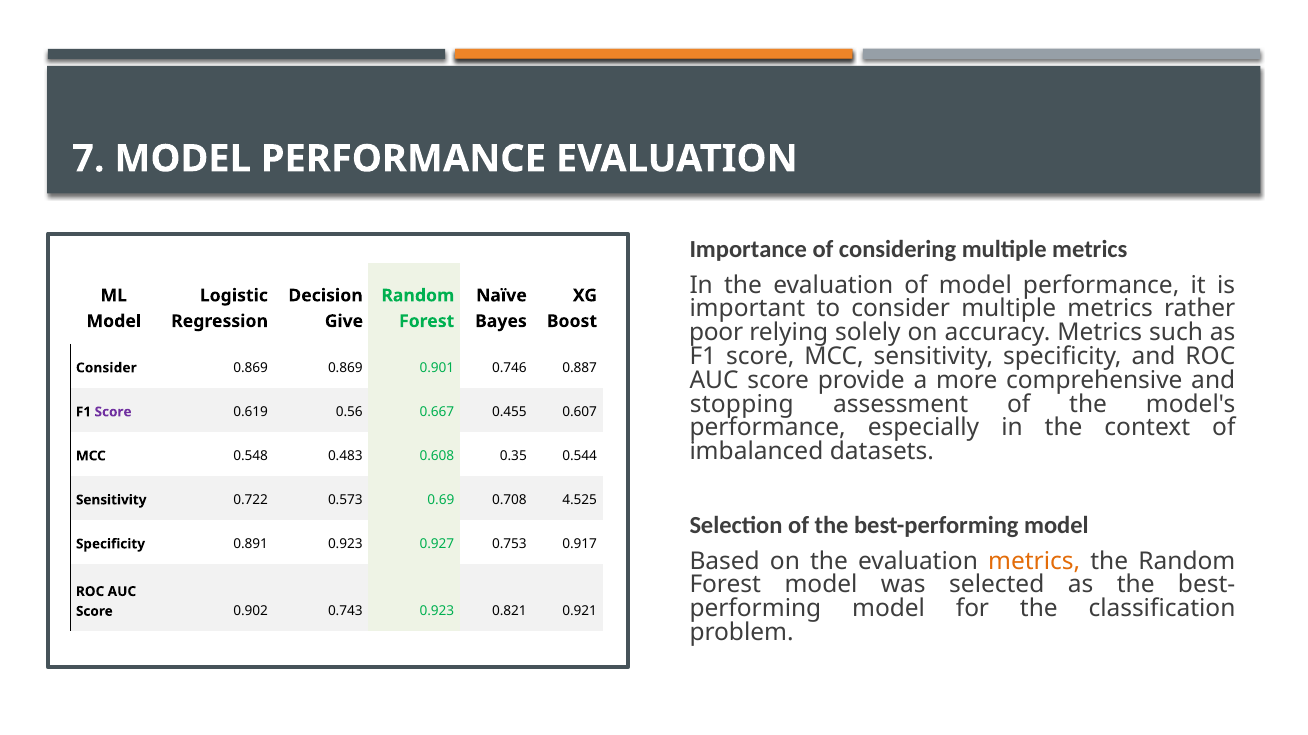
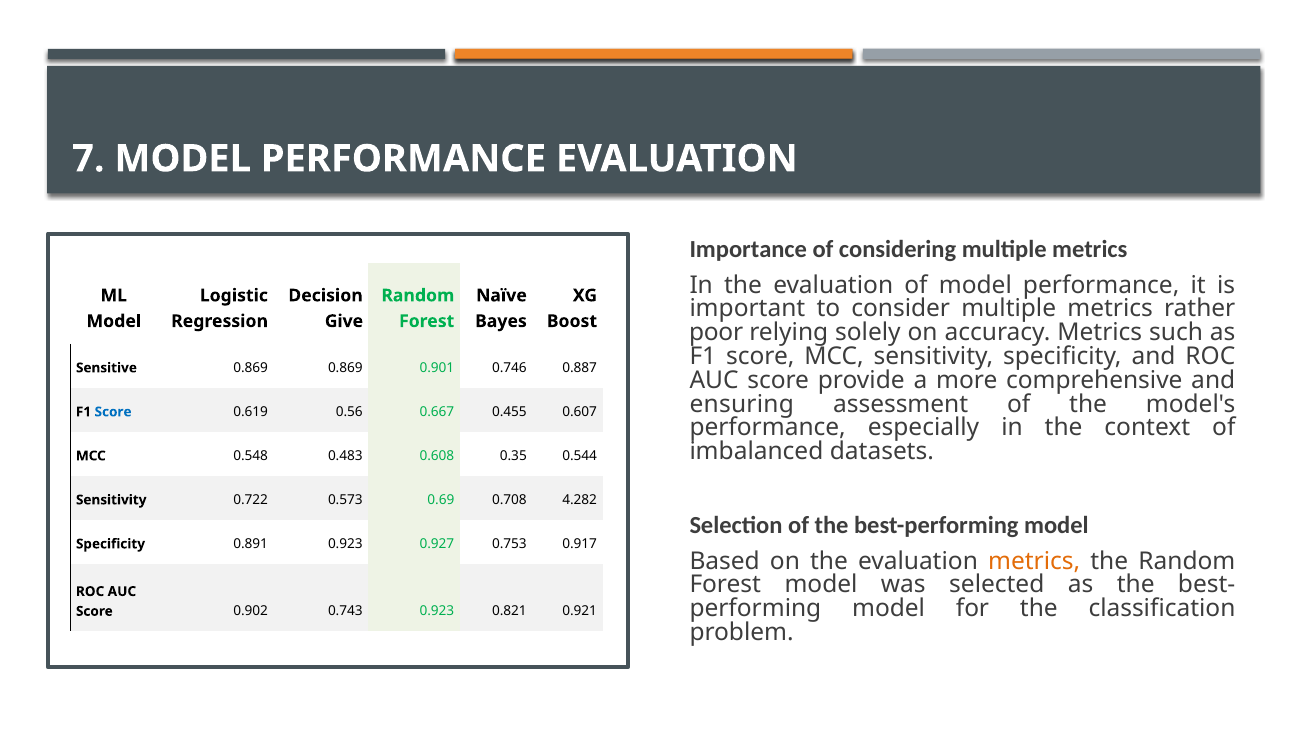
Consider at (106, 368): Consider -> Sensitive
stopping: stopping -> ensuring
Score at (113, 412) colour: purple -> blue
4.525: 4.525 -> 4.282
